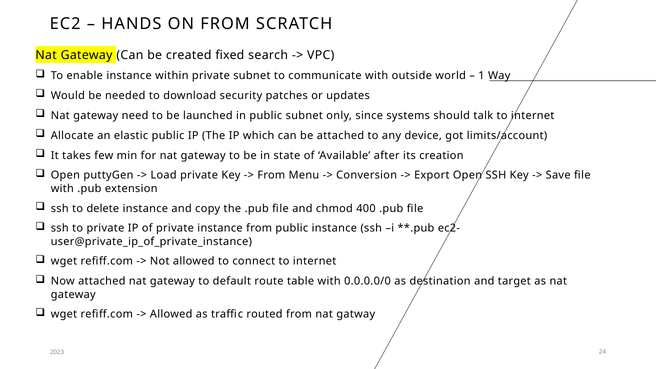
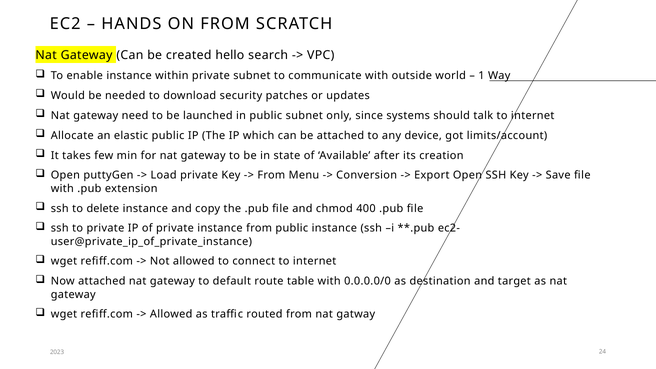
fixed: fixed -> hello
